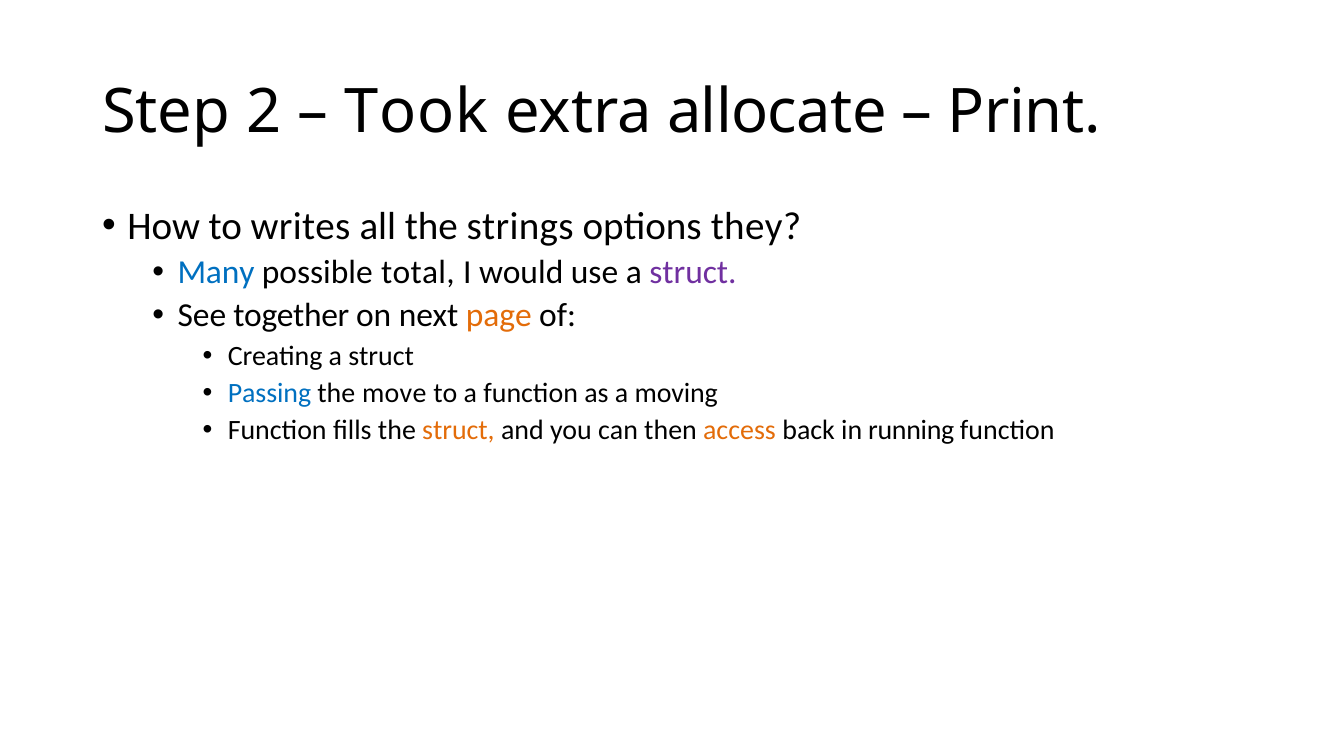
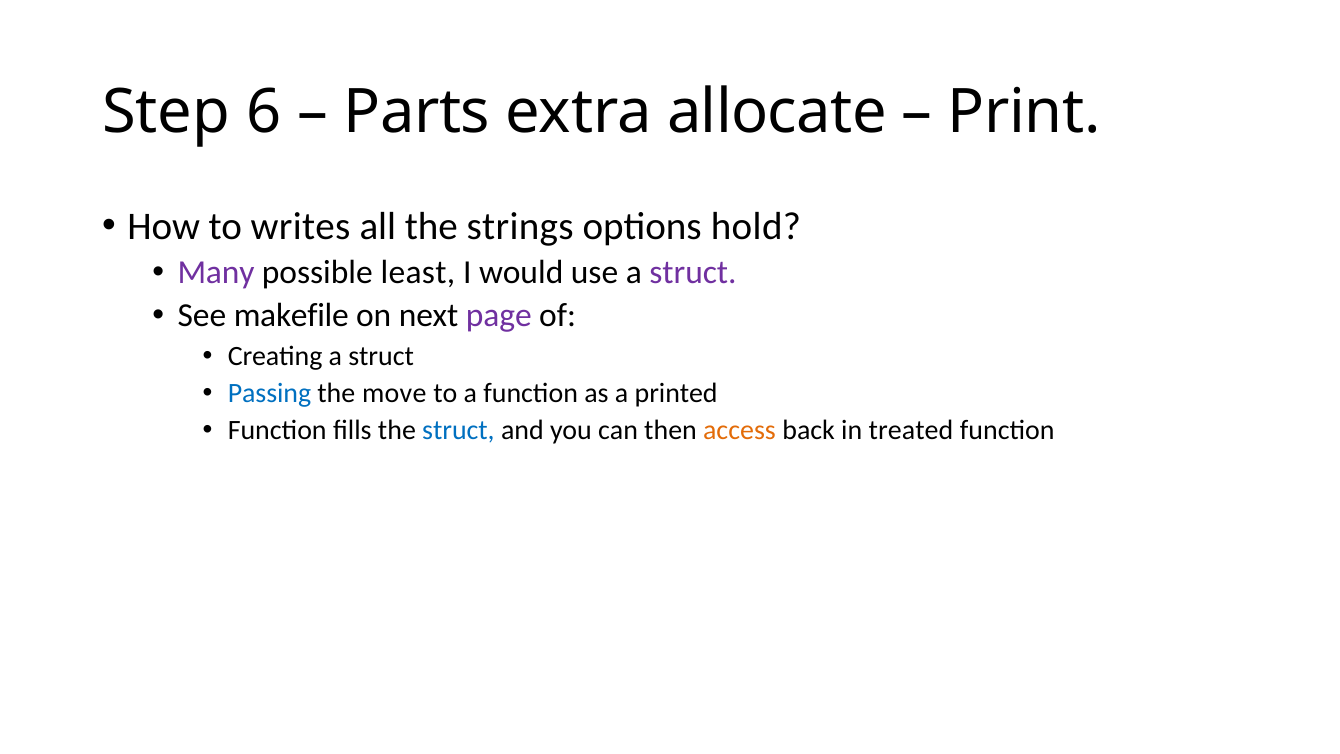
2: 2 -> 6
Took: Took -> Parts
they: they -> hold
Many colour: blue -> purple
total: total -> least
together: together -> makefile
page colour: orange -> purple
moving: moving -> printed
struct at (458, 430) colour: orange -> blue
running: running -> treated
